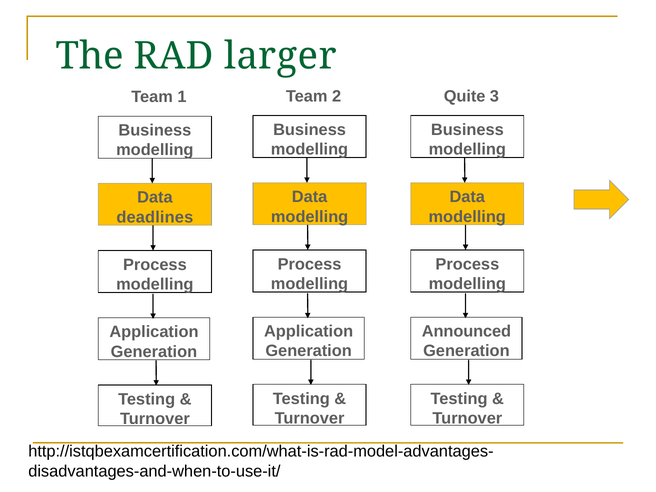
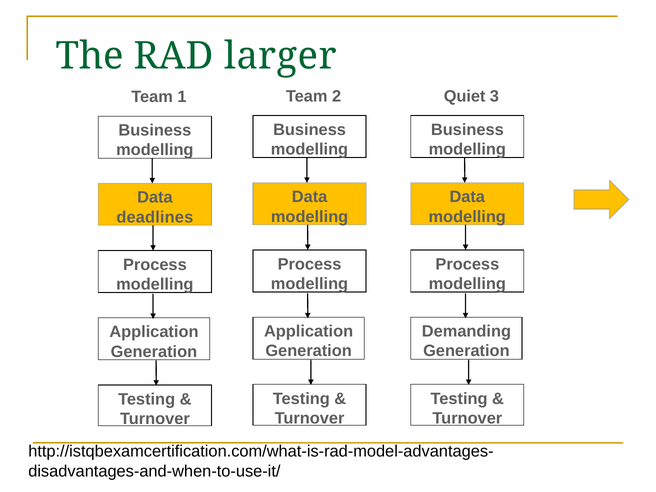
Quite: Quite -> Quiet
Announced: Announced -> Demanding
